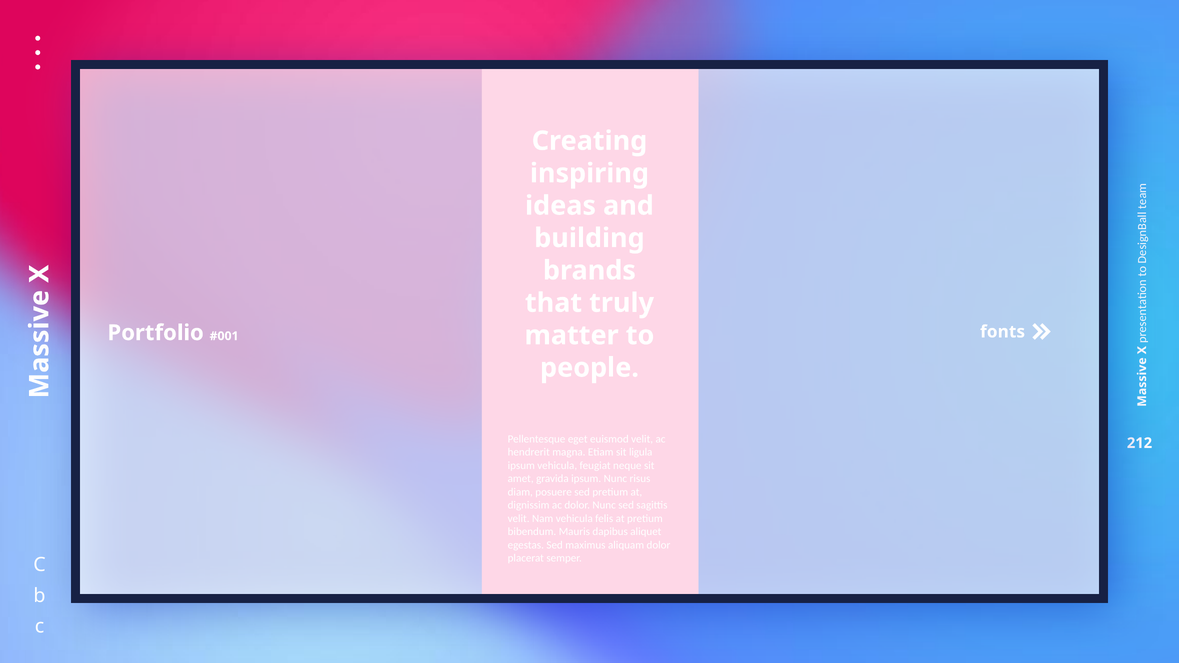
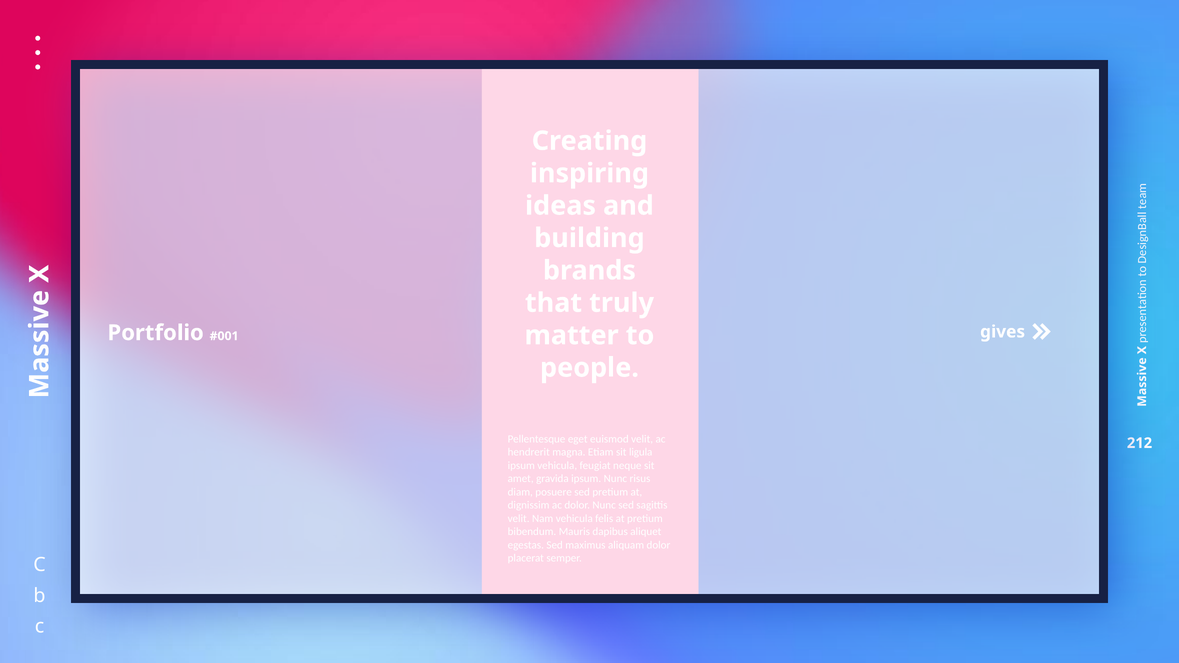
fonts: fonts -> gives
